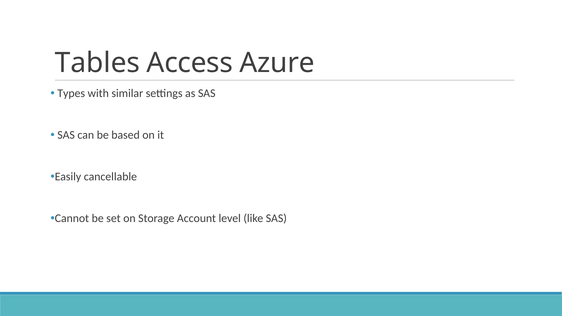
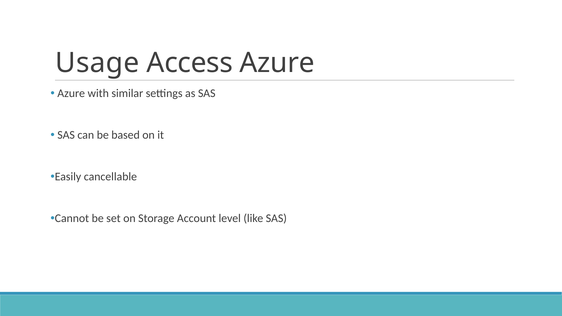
Tables: Tables -> Usage
Types at (71, 93): Types -> Azure
